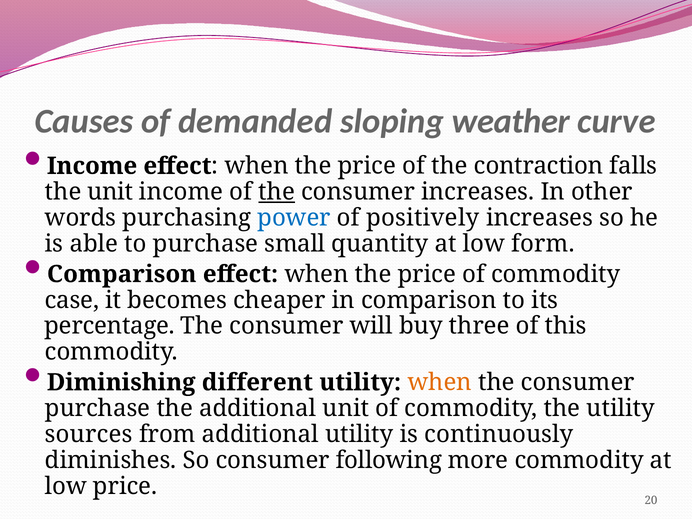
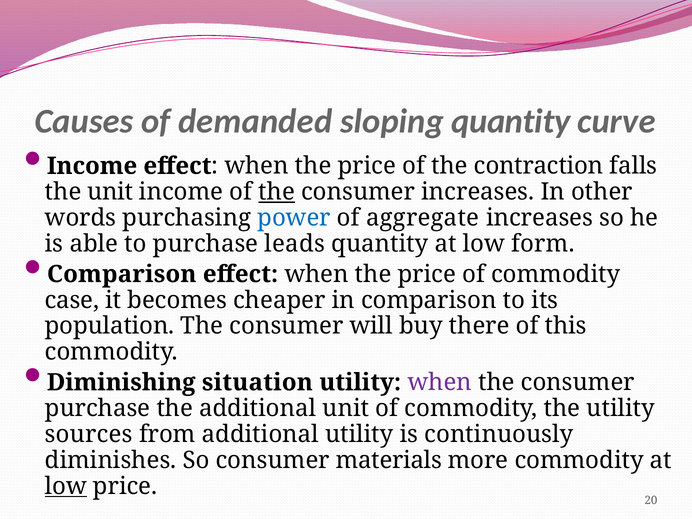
sloping weather: weather -> quantity
positively: positively -> aggregate
small: small -> leads
percentage: percentage -> population
three: three -> there
different: different -> situation
when at (440, 382) colour: orange -> purple
following: following -> materials
low at (66, 486) underline: none -> present
